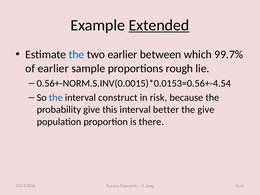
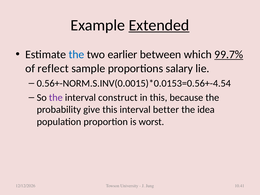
99.7% underline: none -> present
of earlier: earlier -> reflect
rough: rough -> salary
the at (56, 98) colour: blue -> purple
in risk: risk -> this
the give: give -> idea
there: there -> worst
